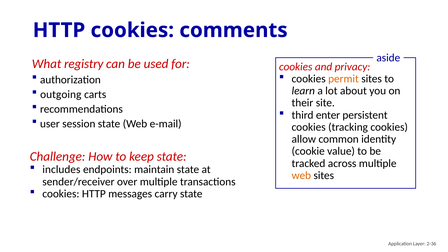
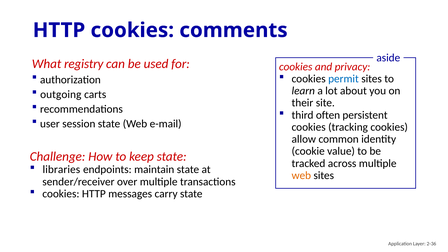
permit colour: orange -> blue
enter: enter -> often
includes: includes -> libraries
